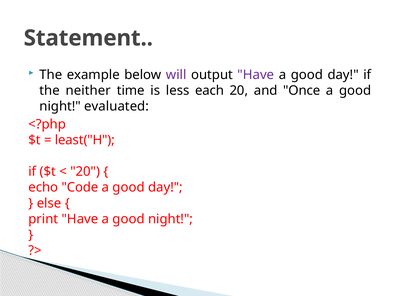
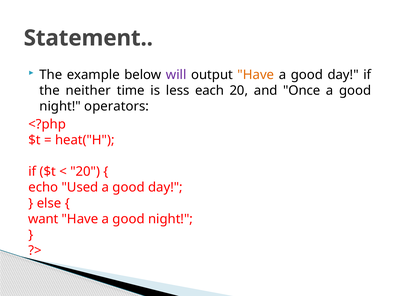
Have at (256, 75) colour: purple -> orange
evaluated: evaluated -> operators
least("H: least("H -> heat("H
Code: Code -> Used
print: print -> want
